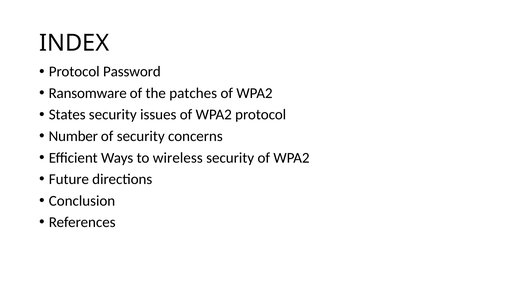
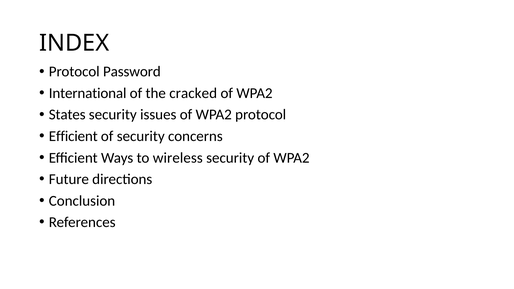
Ransomware: Ransomware -> International
patches: patches -> cracked
Number at (73, 136): Number -> Efficient
